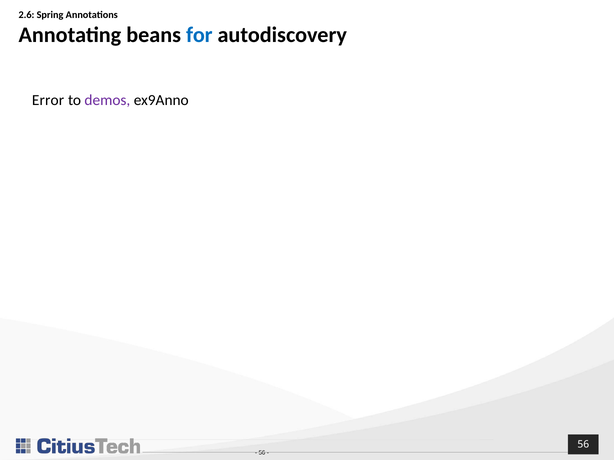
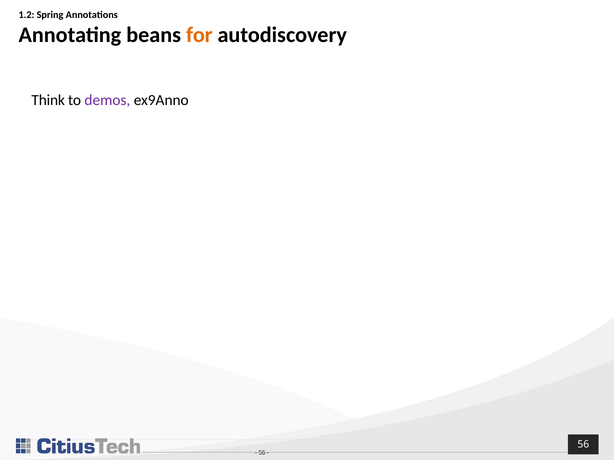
2.6: 2.6 -> 1.2
for colour: blue -> orange
Error: Error -> Think
